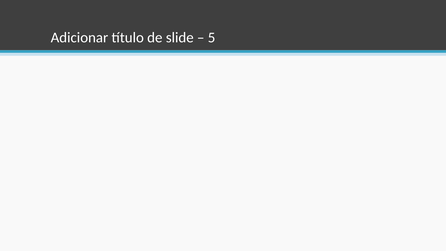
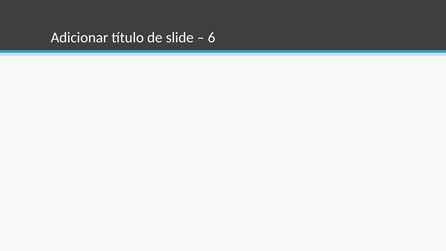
5: 5 -> 6
